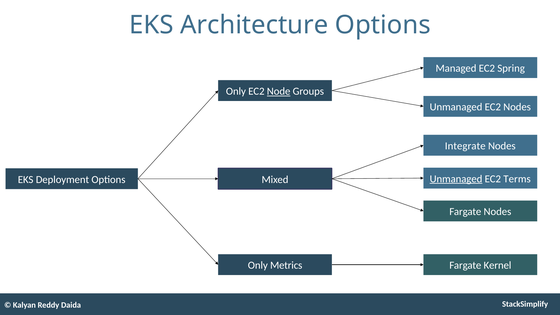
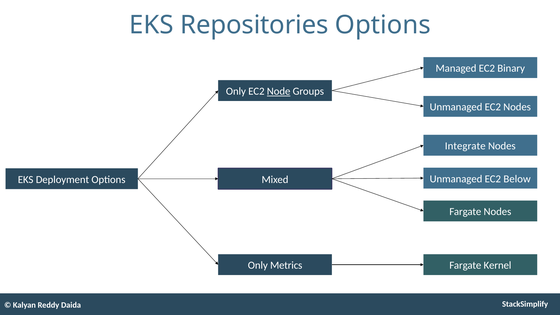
Architecture: Architecture -> Repositories
Spring: Spring -> Binary
Unmanaged at (456, 179) underline: present -> none
Terms: Terms -> Below
